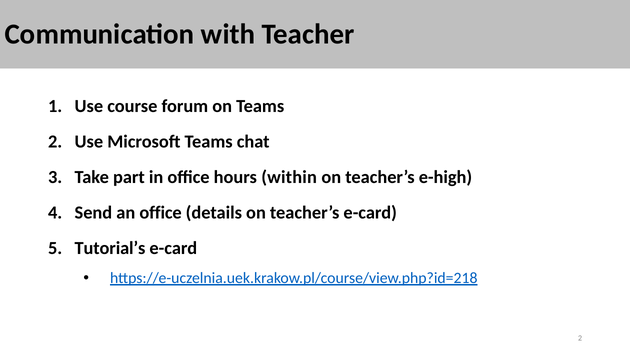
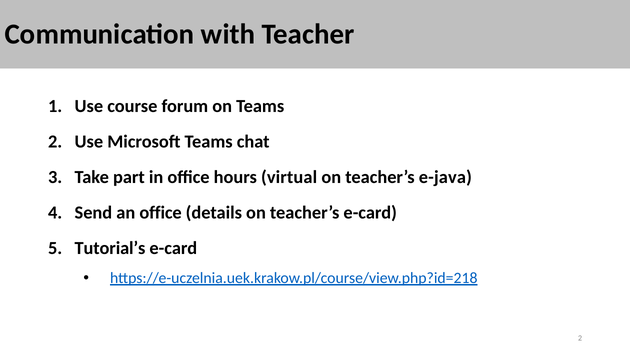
within: within -> virtual
e-high: e-high -> e-java
